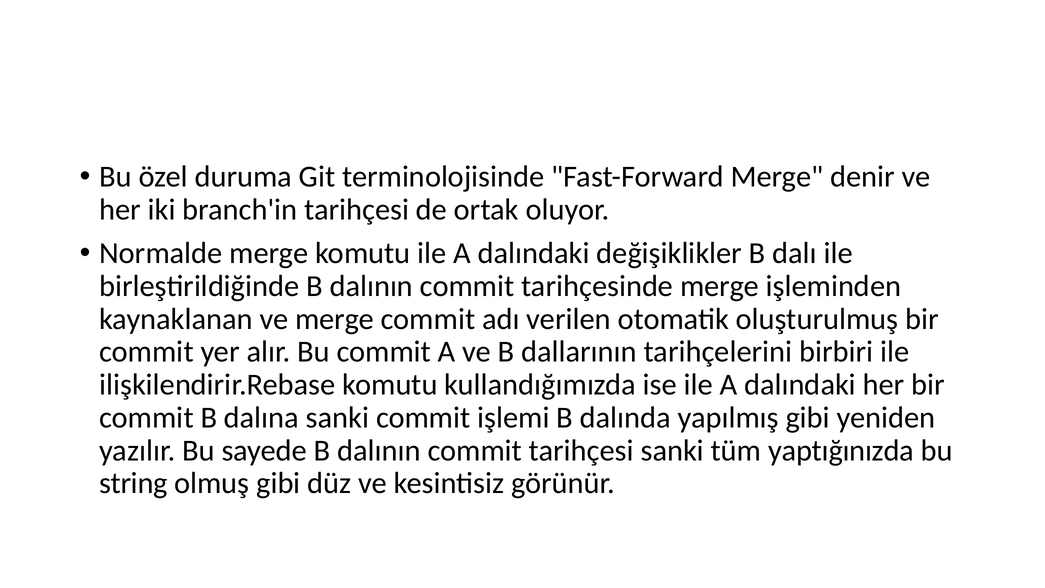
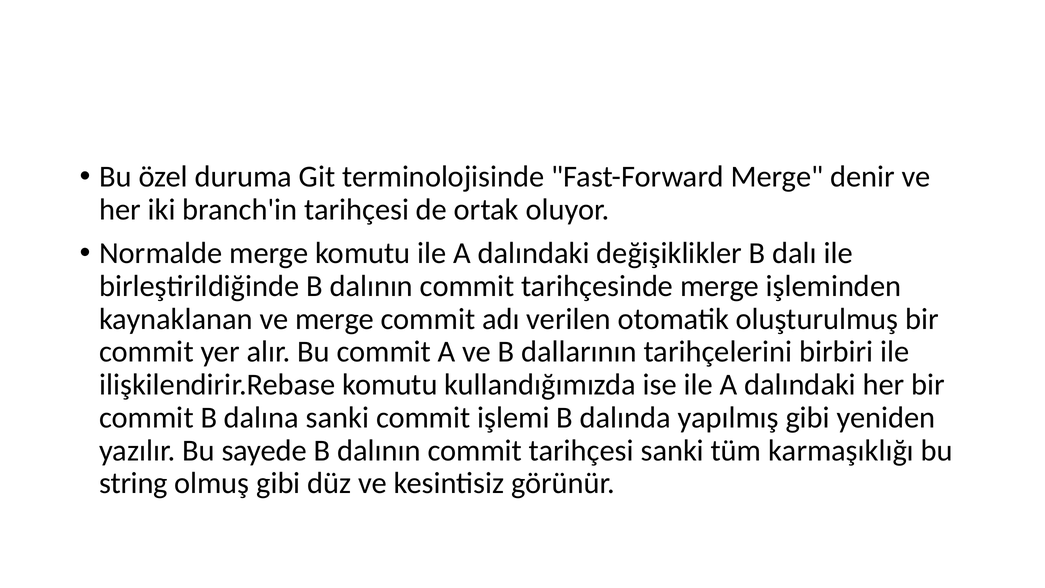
yaptığınızda: yaptığınızda -> karmaşıklığı
